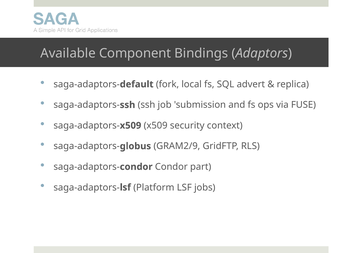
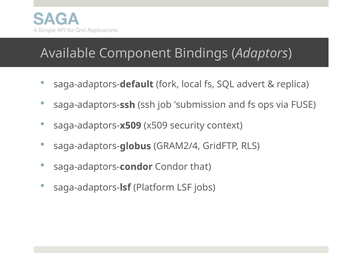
GRAM2/9: GRAM2/9 -> GRAM2/4
part: part -> that
